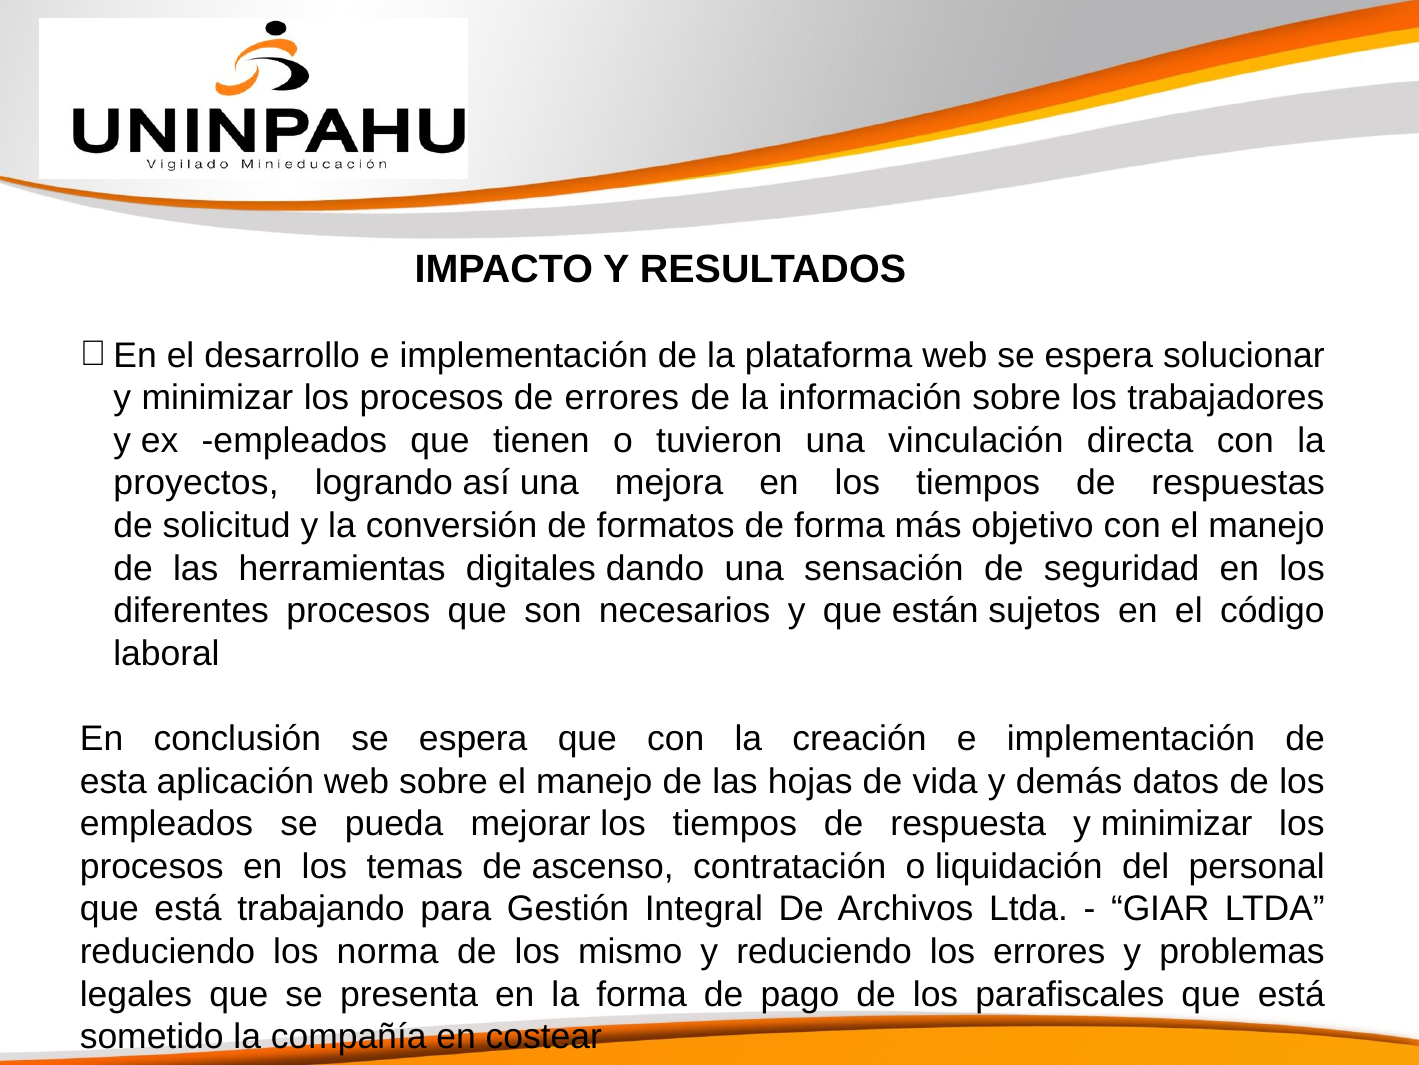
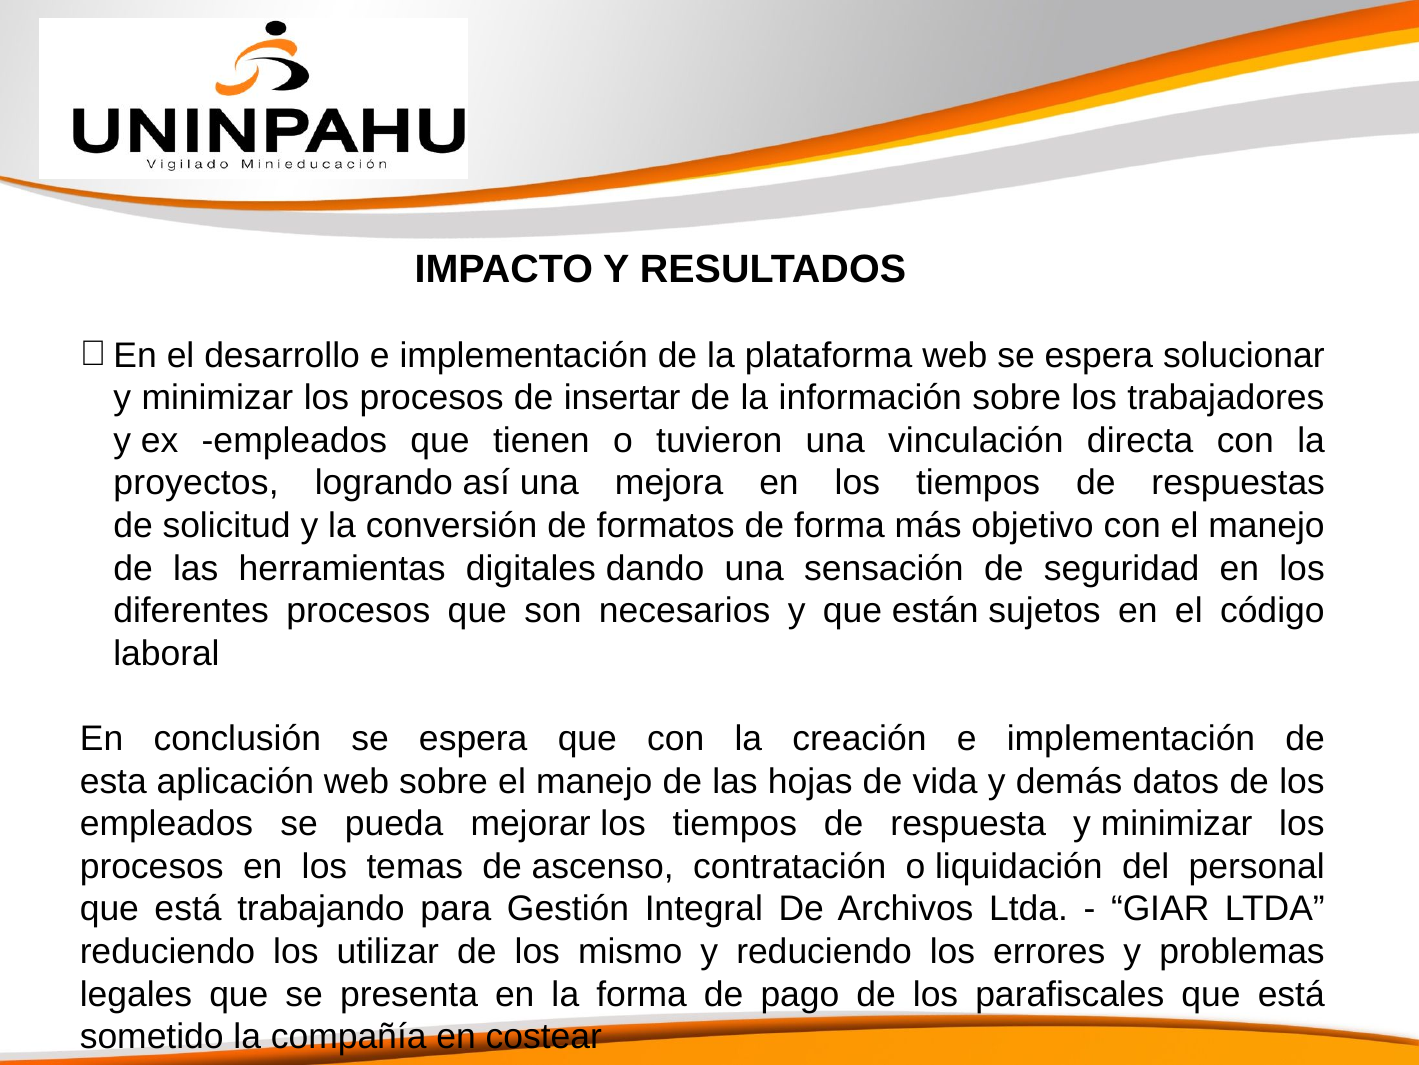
de errores: errores -> insertar
norma: norma -> utilizar
